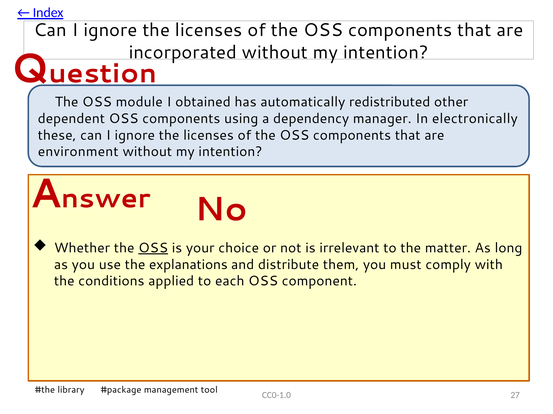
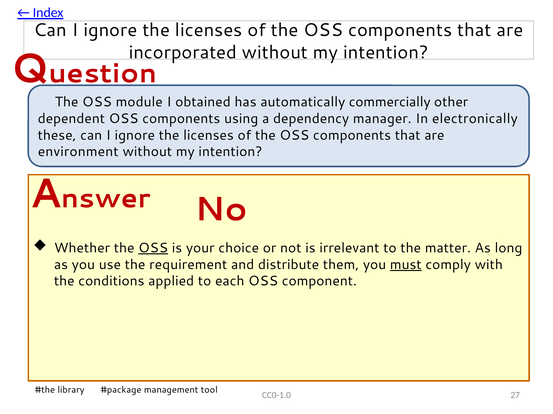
redistributed: redistributed -> commercially
explanations: explanations -> requirement
must underline: none -> present
